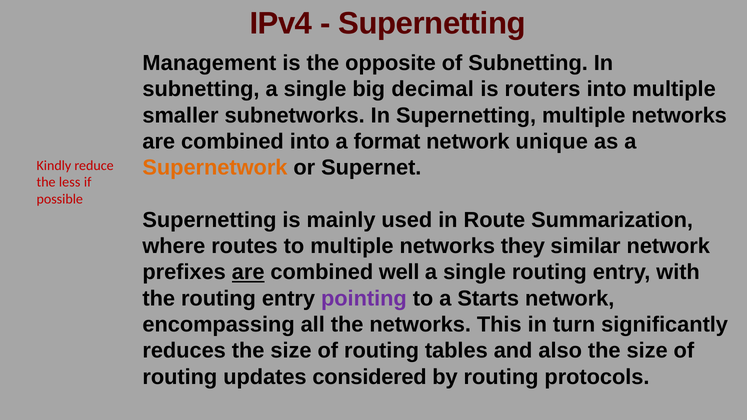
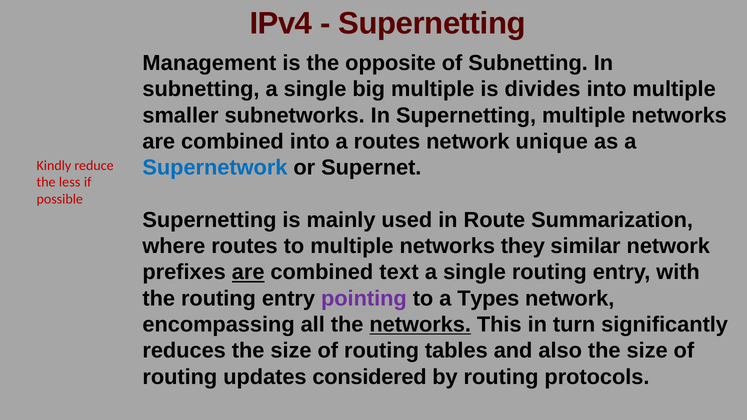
big decimal: decimal -> multiple
routers: routers -> divides
a format: format -> routes
Supernetwork colour: orange -> blue
well: well -> text
Starts: Starts -> Types
networks at (420, 325) underline: none -> present
